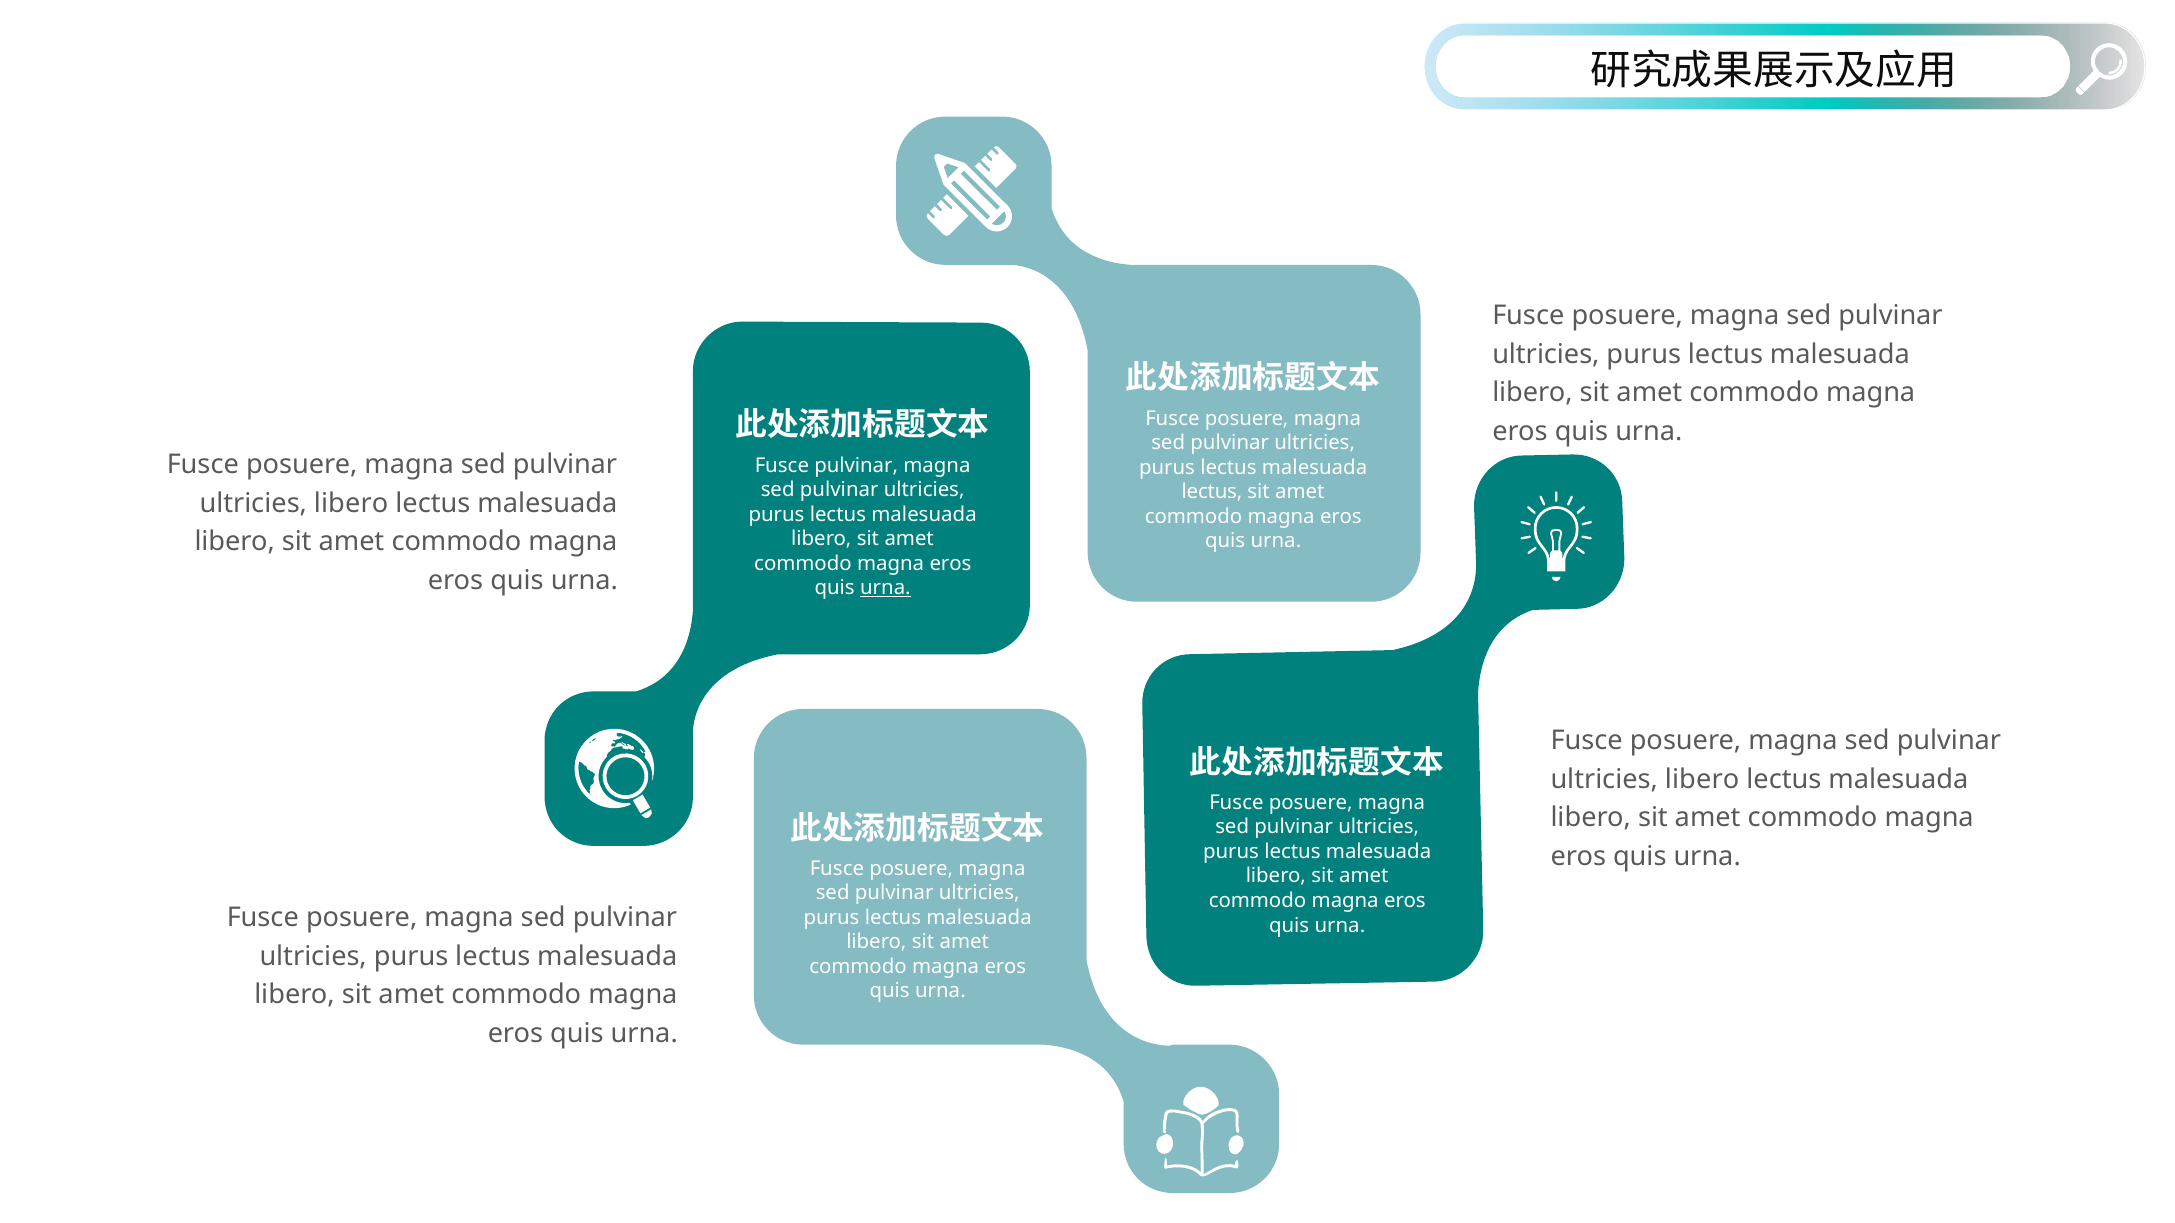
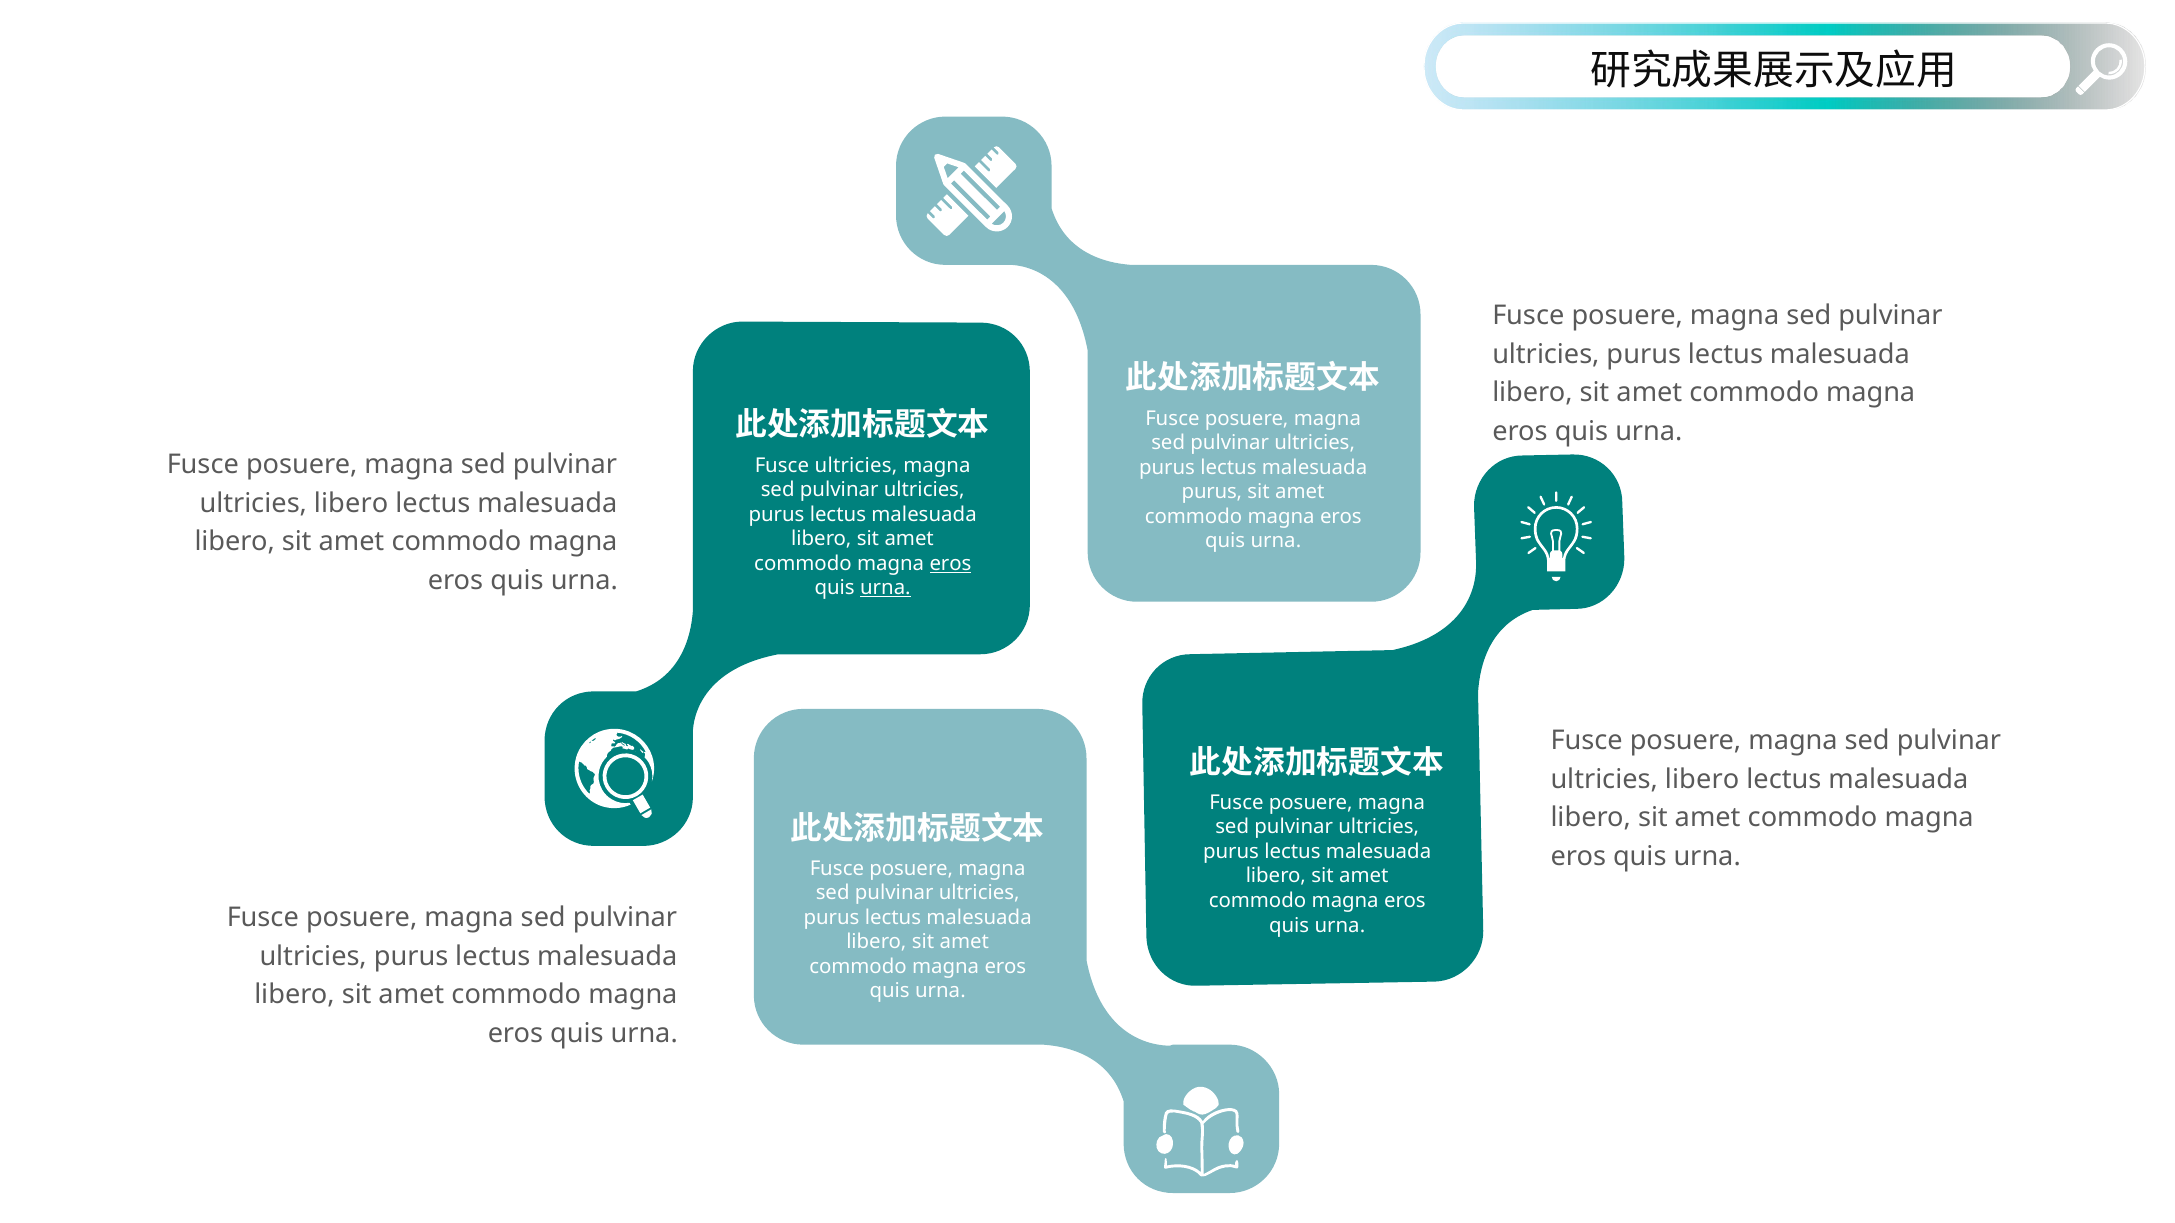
Fusce pulvinar: pulvinar -> ultricies
lectus at (1212, 492): lectus -> purus
eros at (950, 564) underline: none -> present
